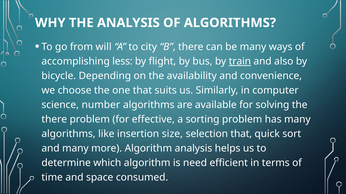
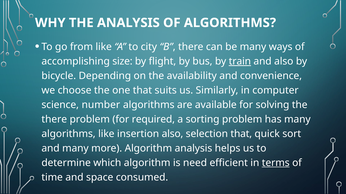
from will: will -> like
less: less -> size
effective: effective -> required
insertion size: size -> also
terms underline: none -> present
